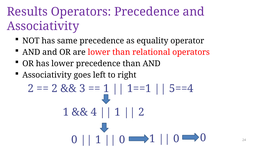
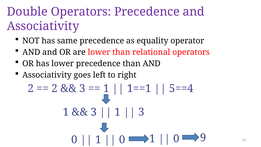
Results: Results -> Double
4 at (94, 112): 4 -> 3
2 at (141, 112): 2 -> 3
0 0: 0 -> 9
